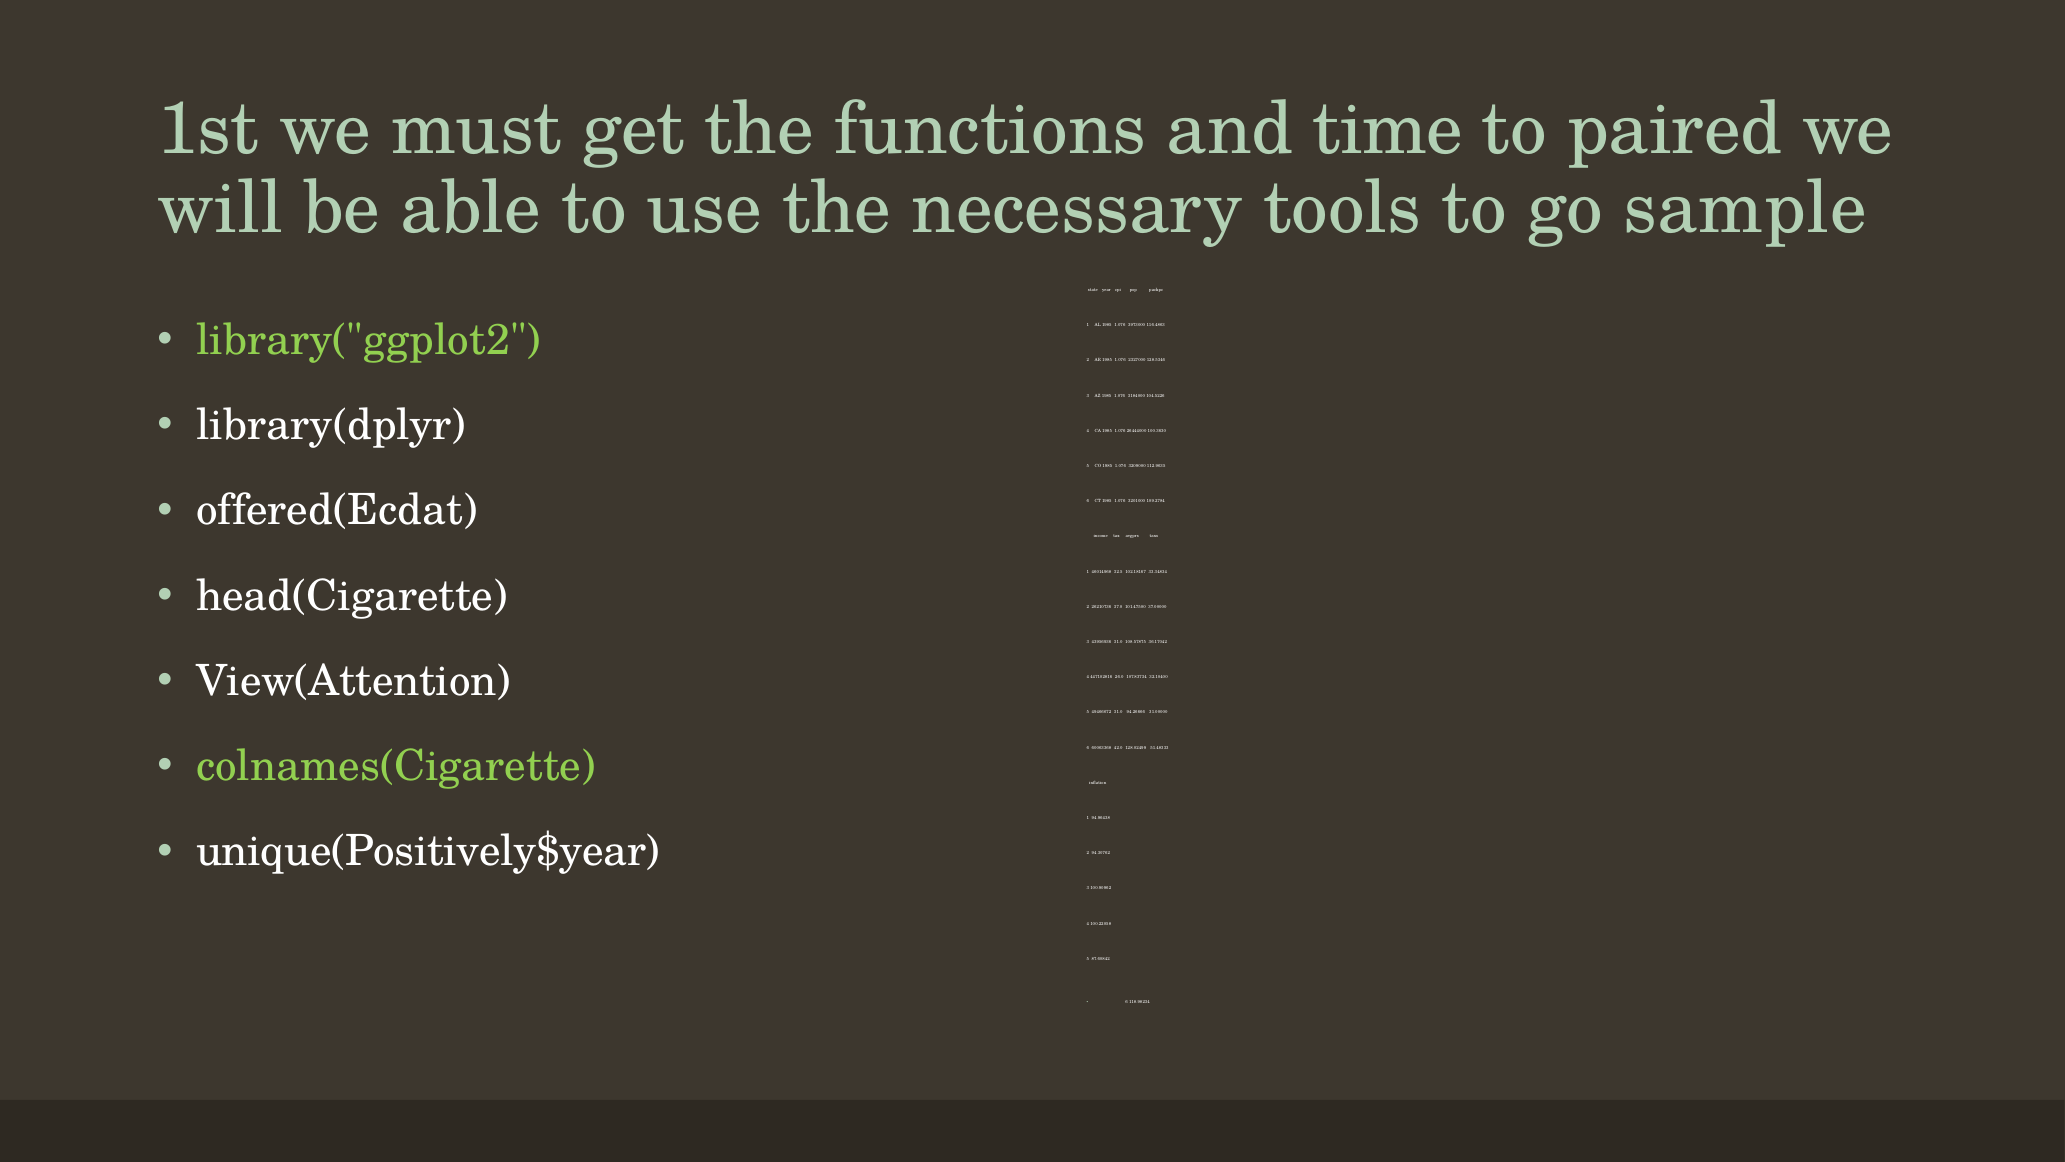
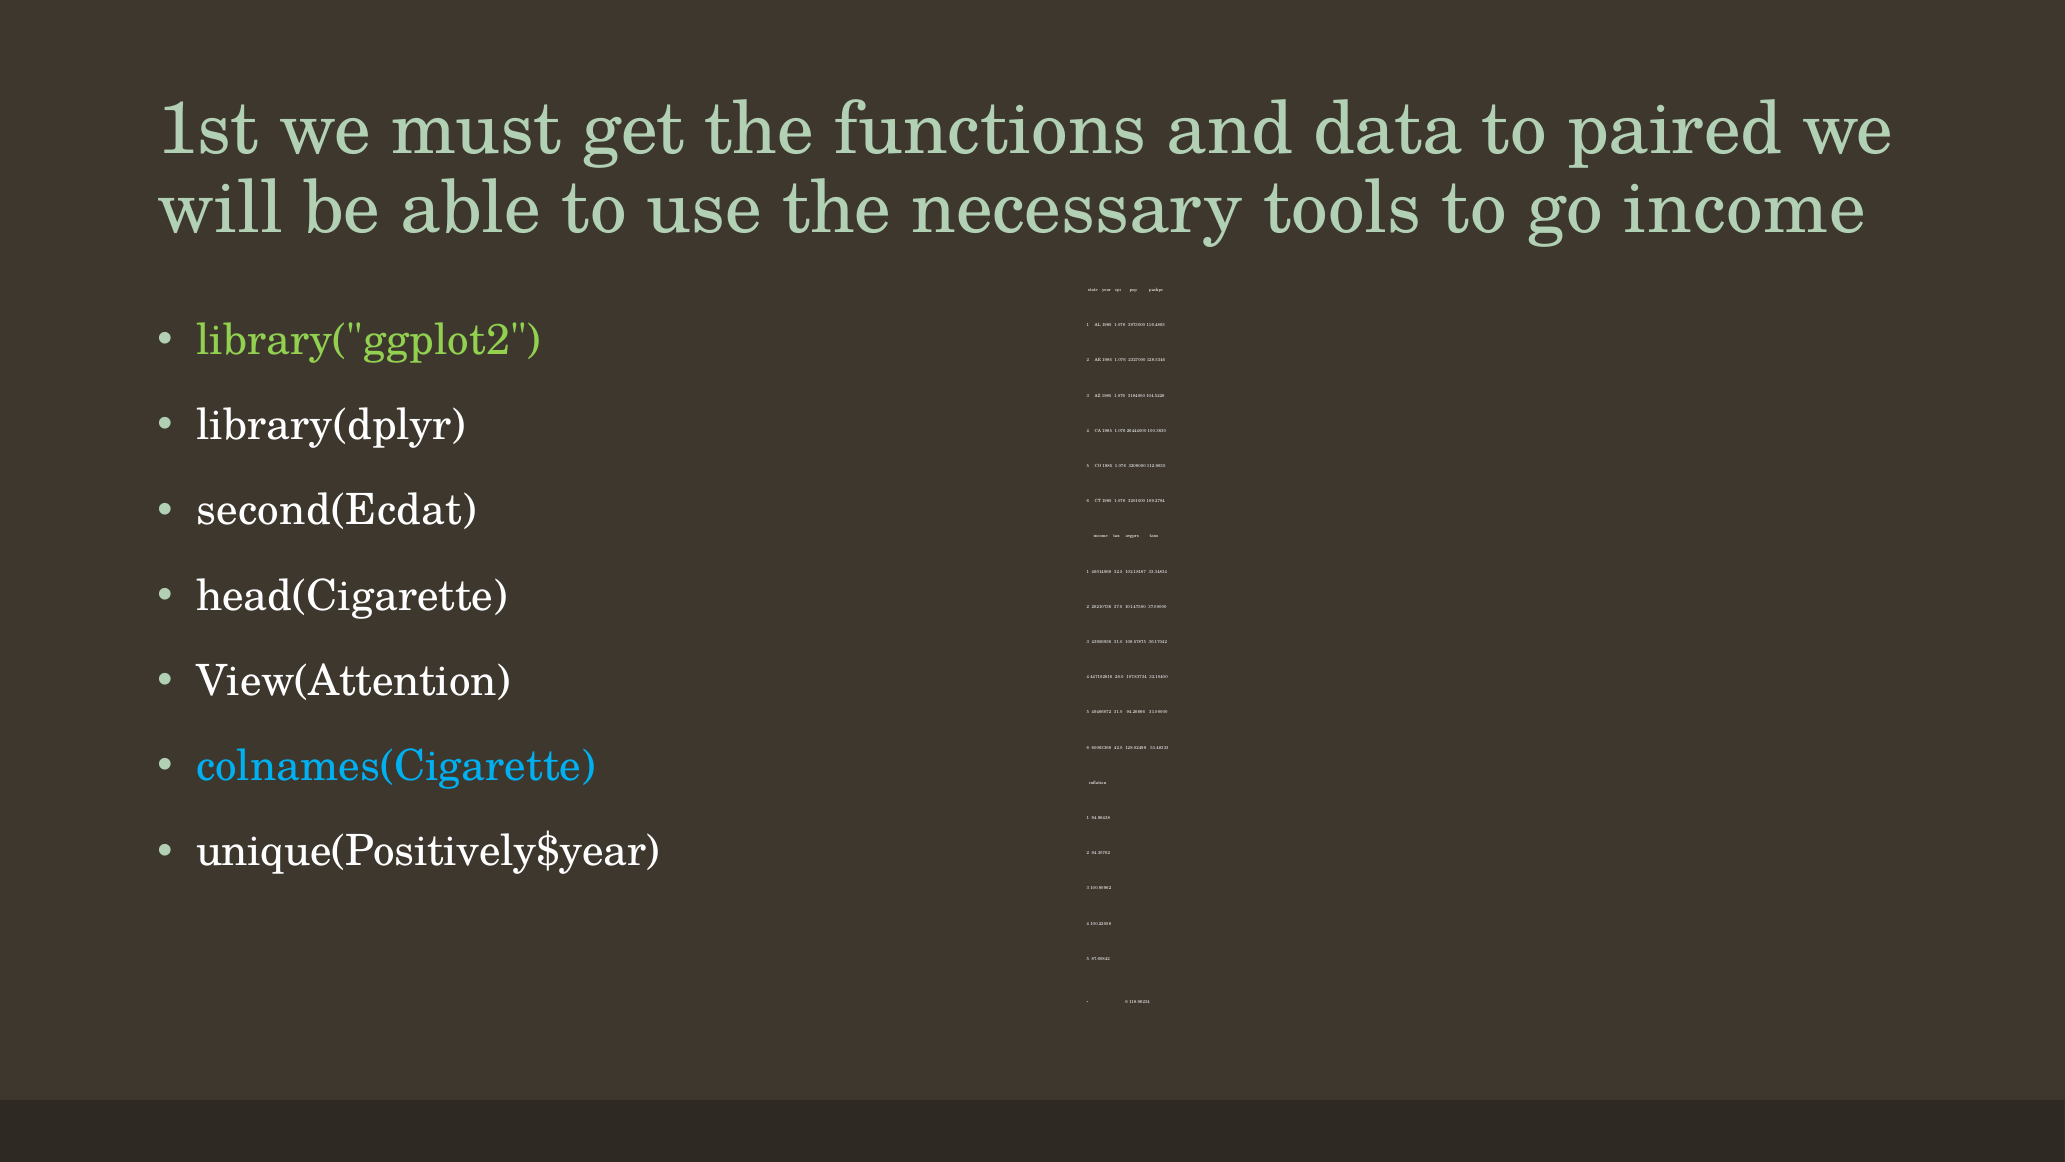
time: time -> data
go sample: sample -> income
offered(Ecdat: offered(Ecdat -> second(Ecdat
colnames(Cigarette colour: light green -> light blue
